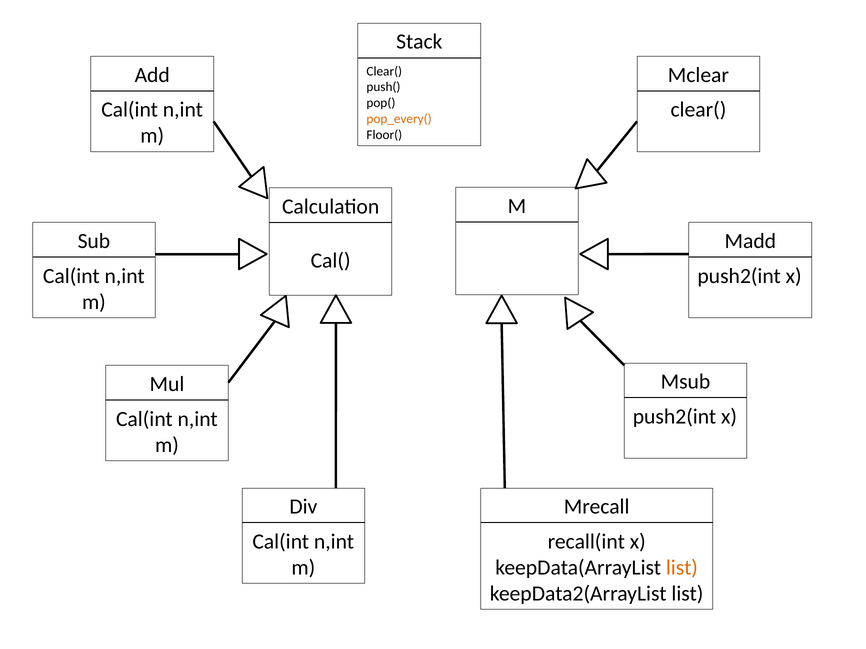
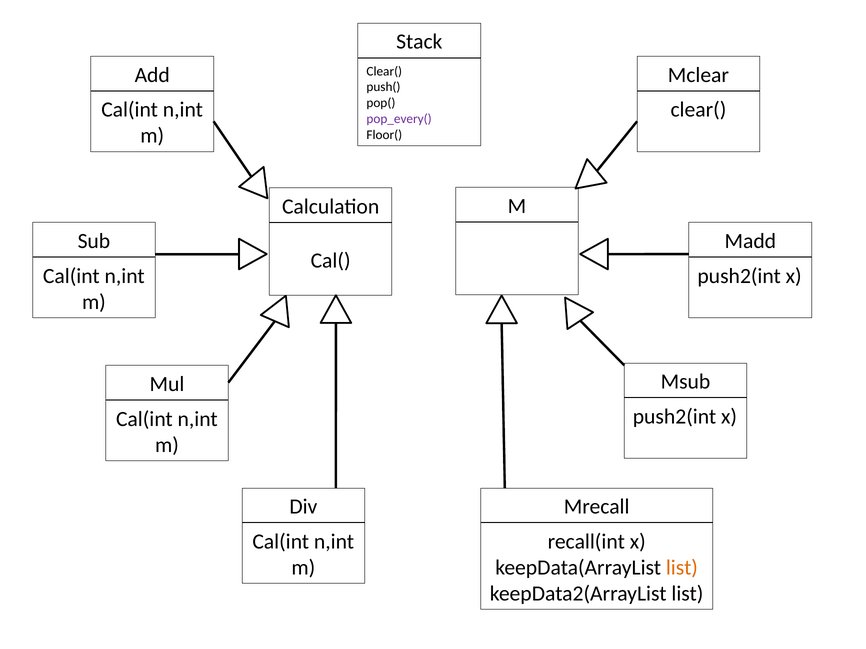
pop_every( colour: orange -> purple
